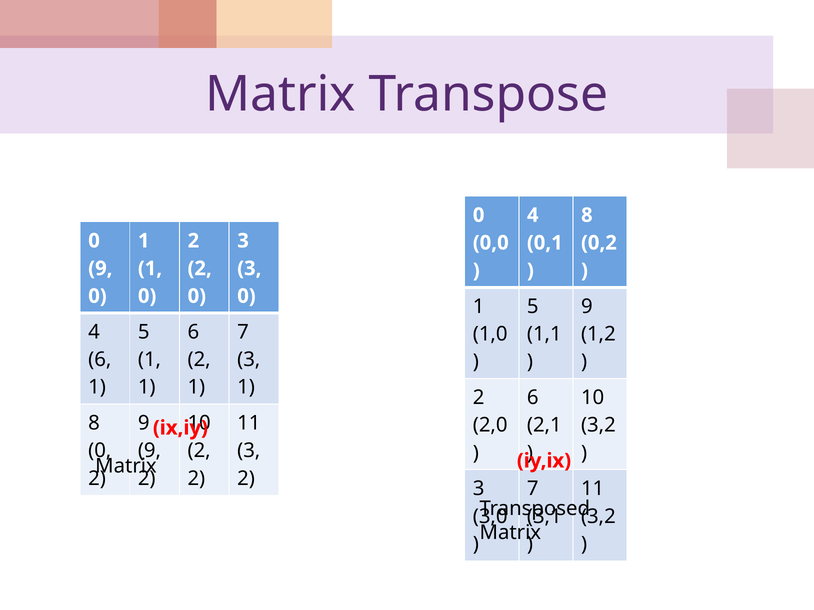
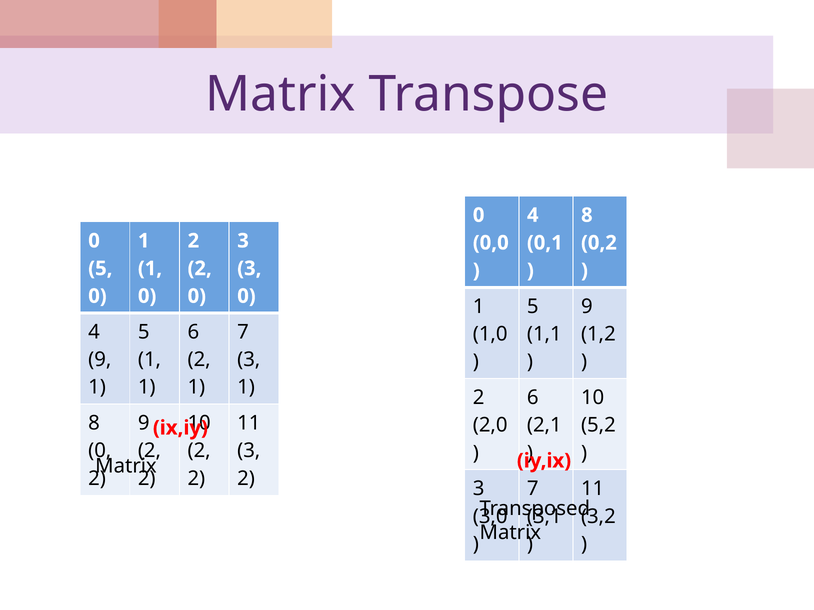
9 at (100, 269): 9 -> 5
6 at (100, 360): 6 -> 9
3,2 at (598, 426): 3,2 -> 5,2
9 at (149, 451): 9 -> 2
